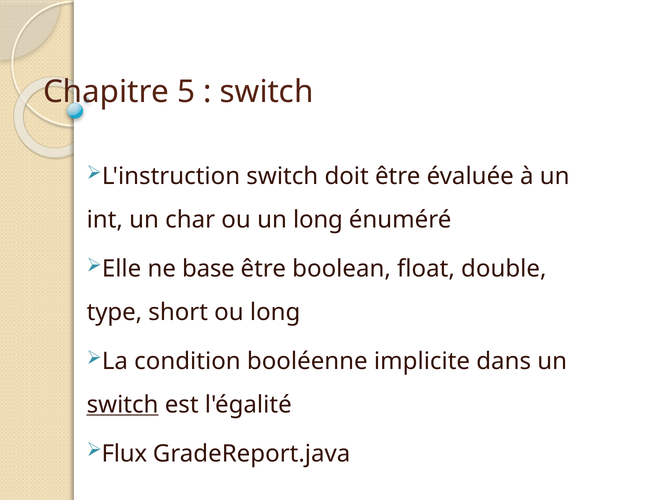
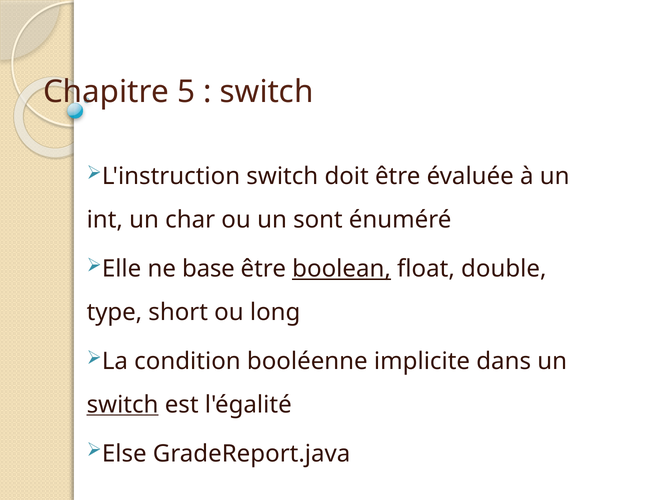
un long: long -> sont
boolean underline: none -> present
Flux: Flux -> Else
